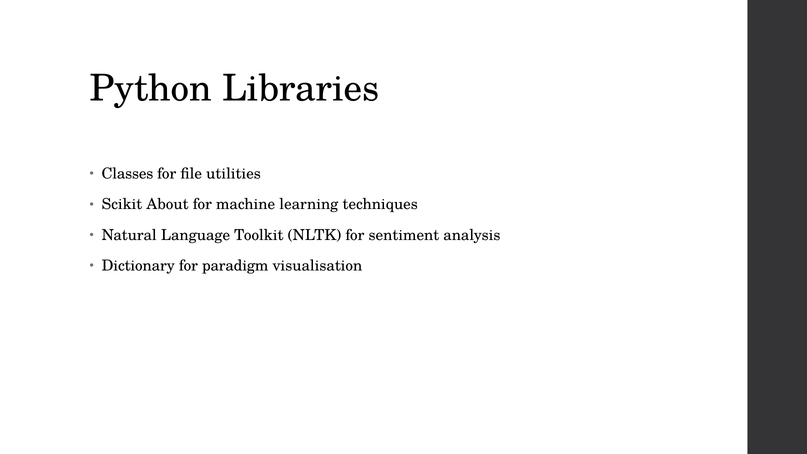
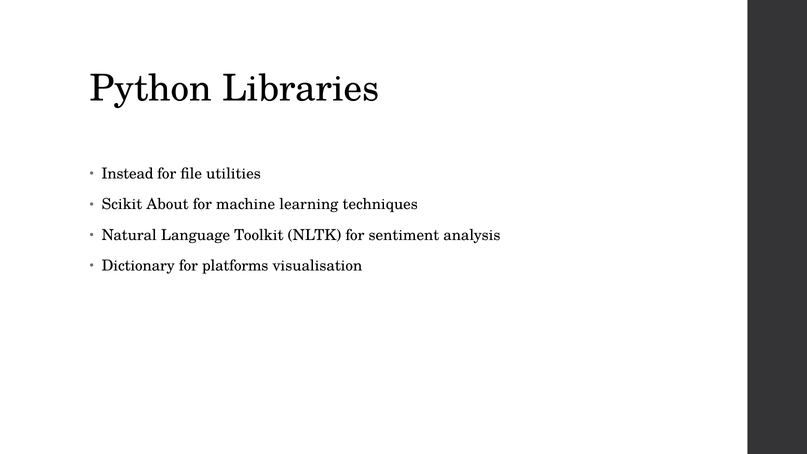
Classes: Classes -> Instead
paradigm: paradigm -> platforms
